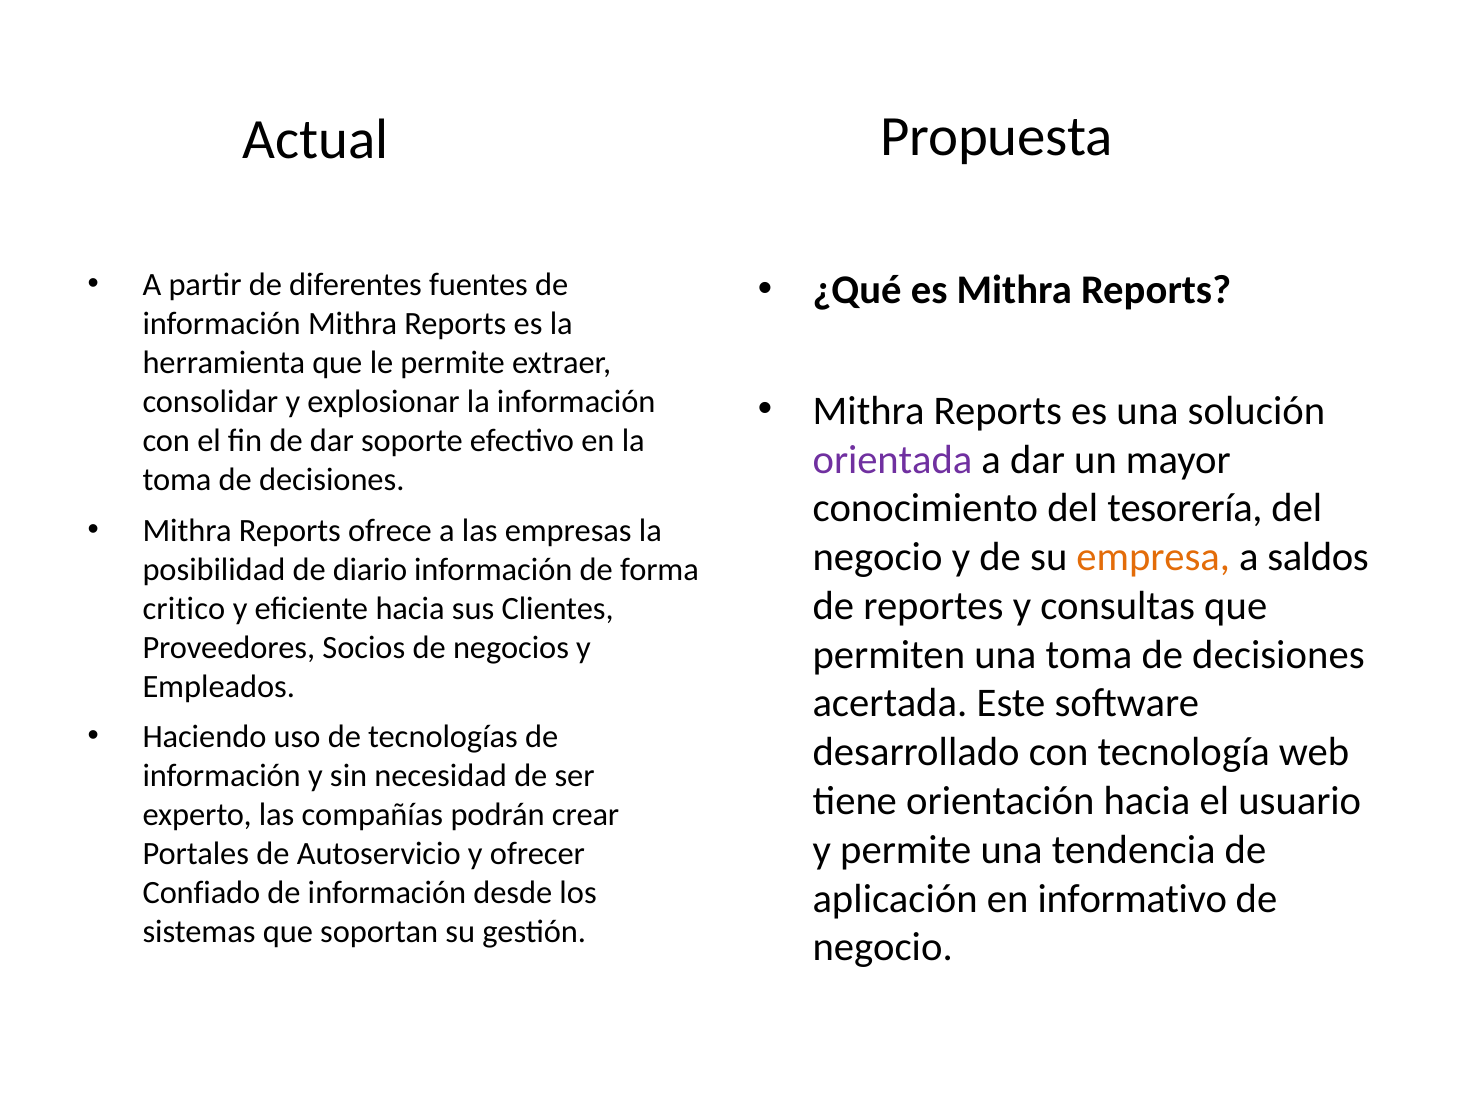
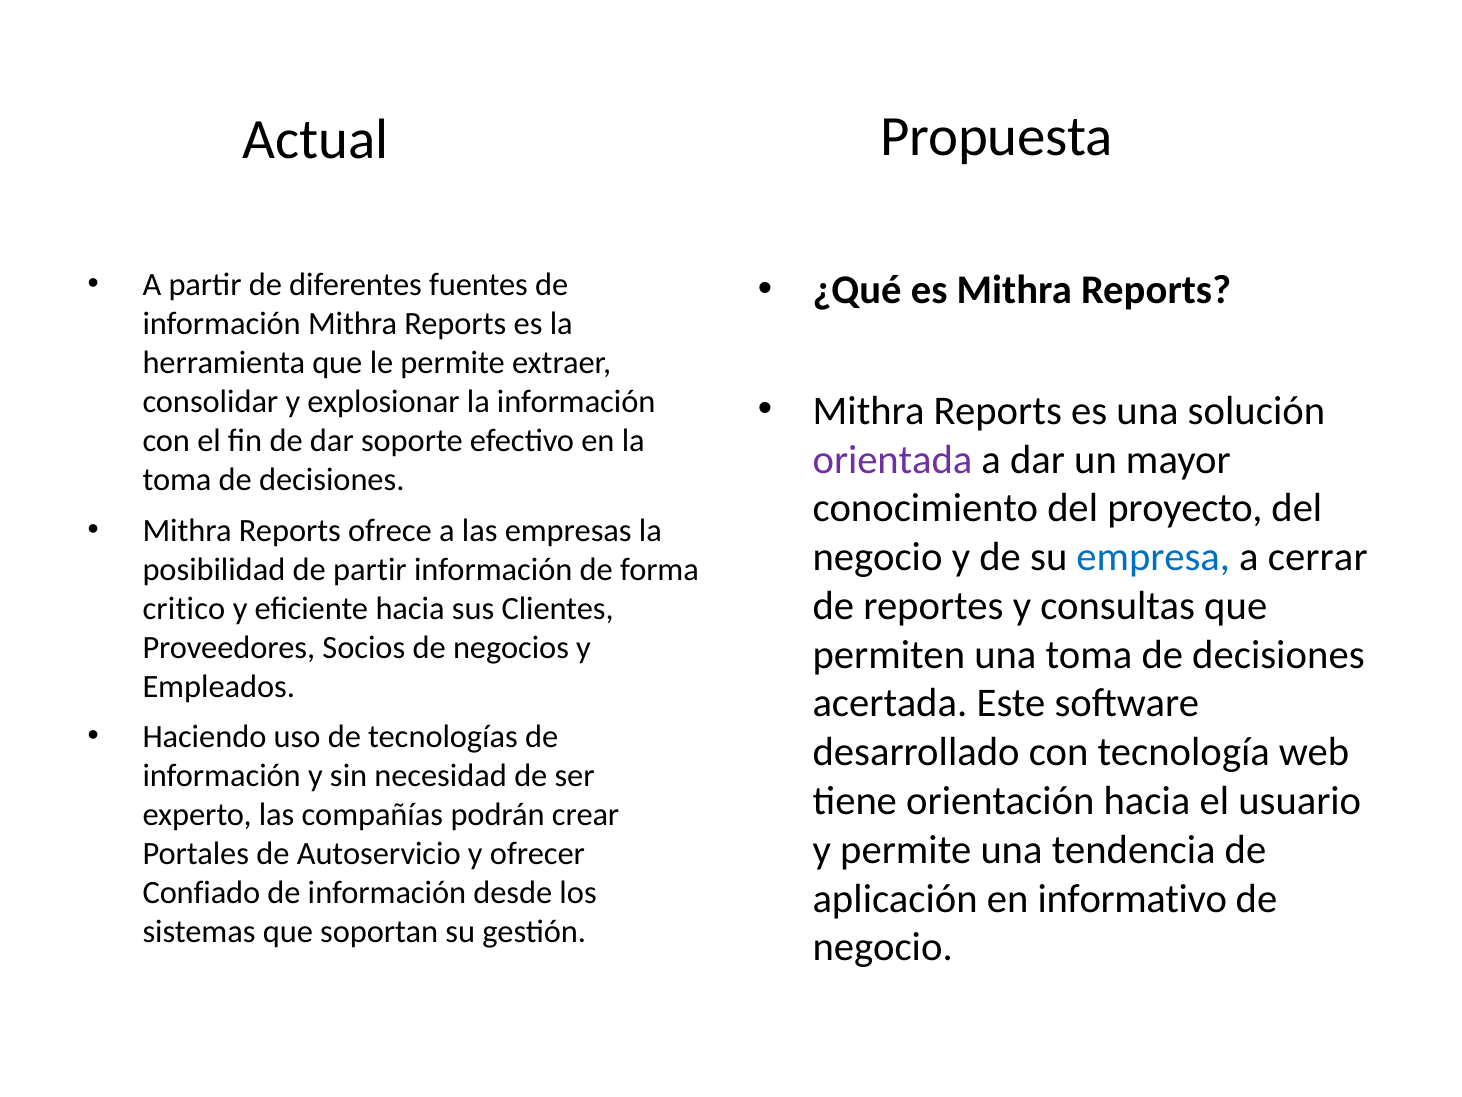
tesorería: tesorería -> proyecto
empresa colour: orange -> blue
saldos: saldos -> cerrar
de diario: diario -> partir
